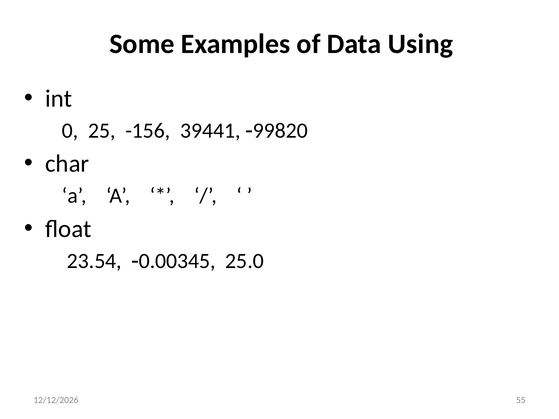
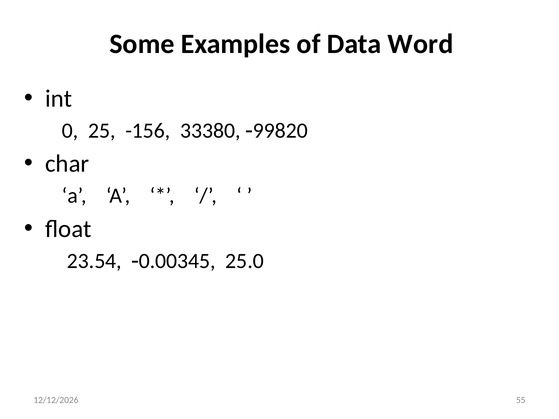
Using: Using -> Word
39441: 39441 -> 33380
